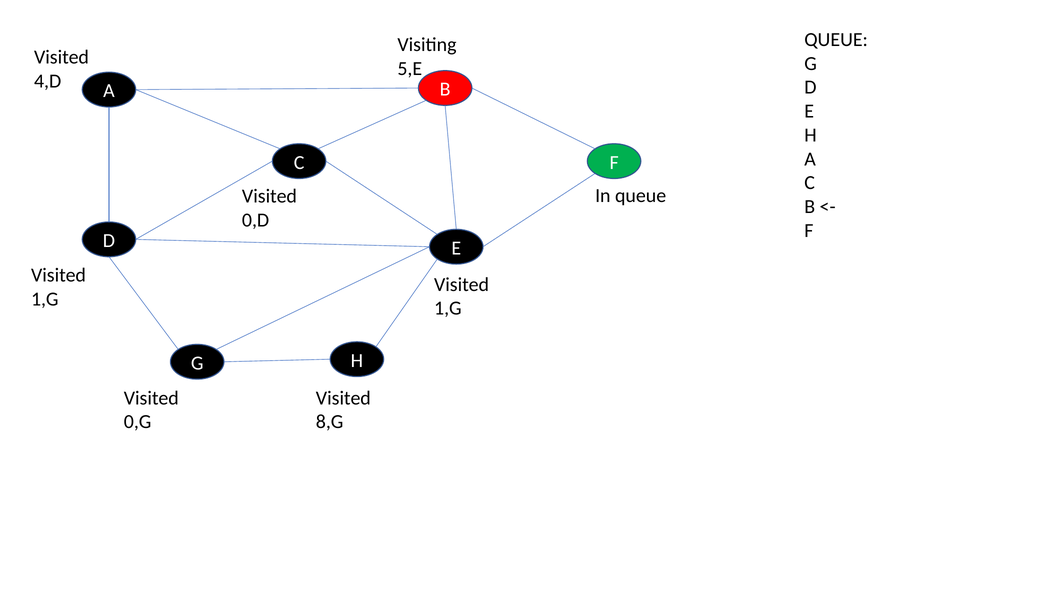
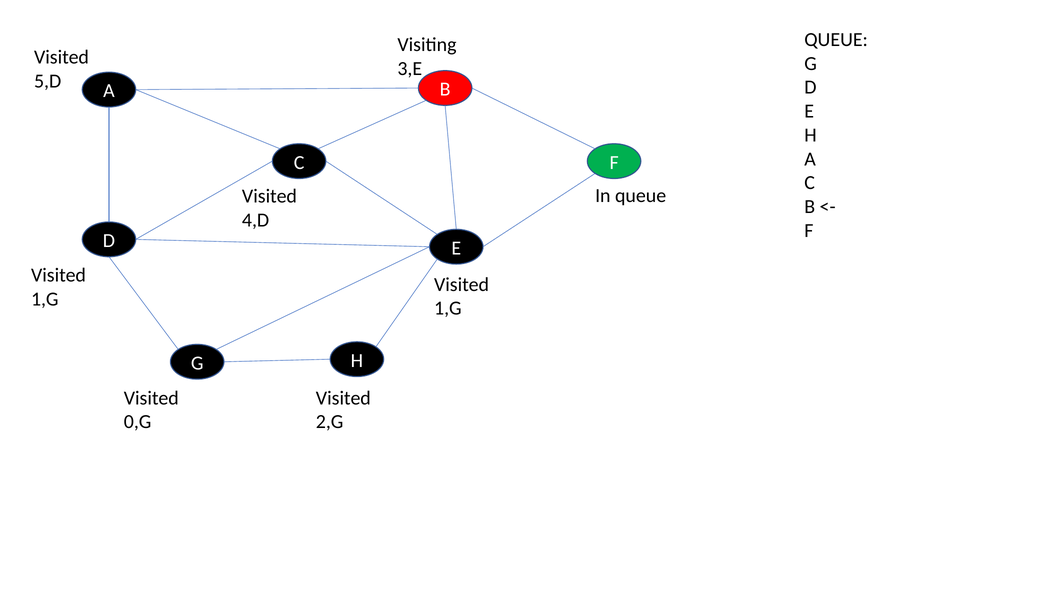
5,E: 5,E -> 3,E
4,D: 4,D -> 5,D
0,D: 0,D -> 4,D
8,G: 8,G -> 2,G
